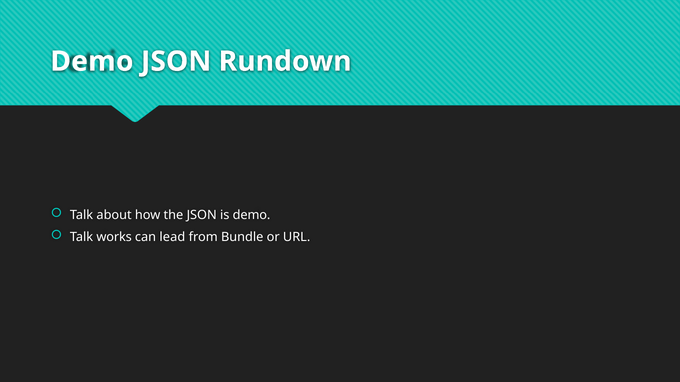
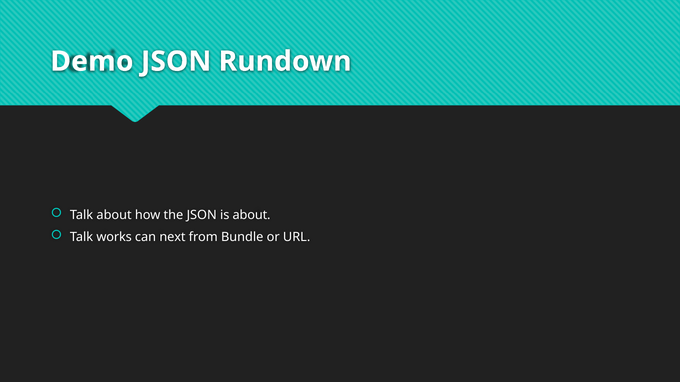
is demo: demo -> about
lead: lead -> next
